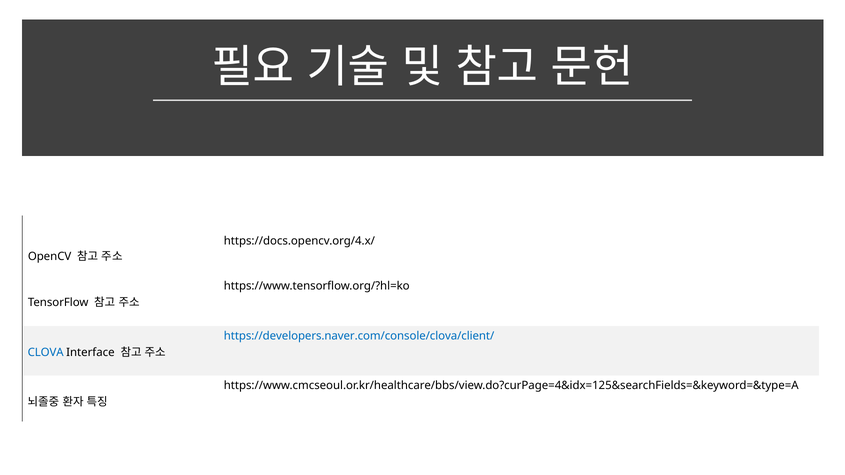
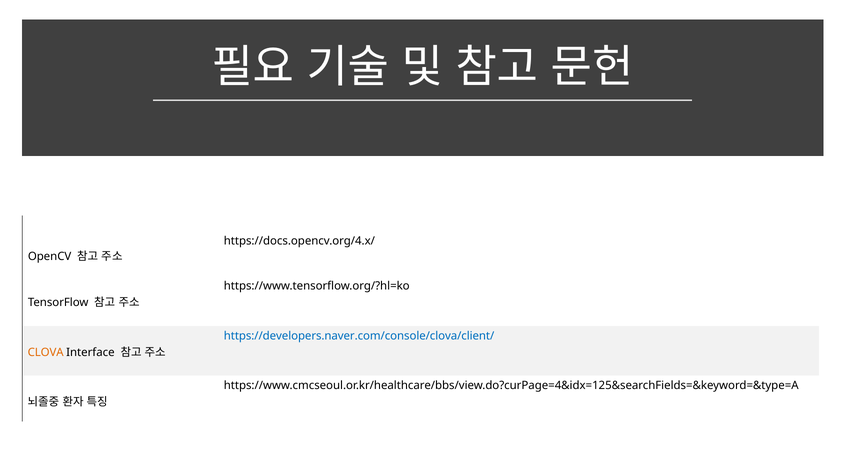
CLOVA colour: blue -> orange
